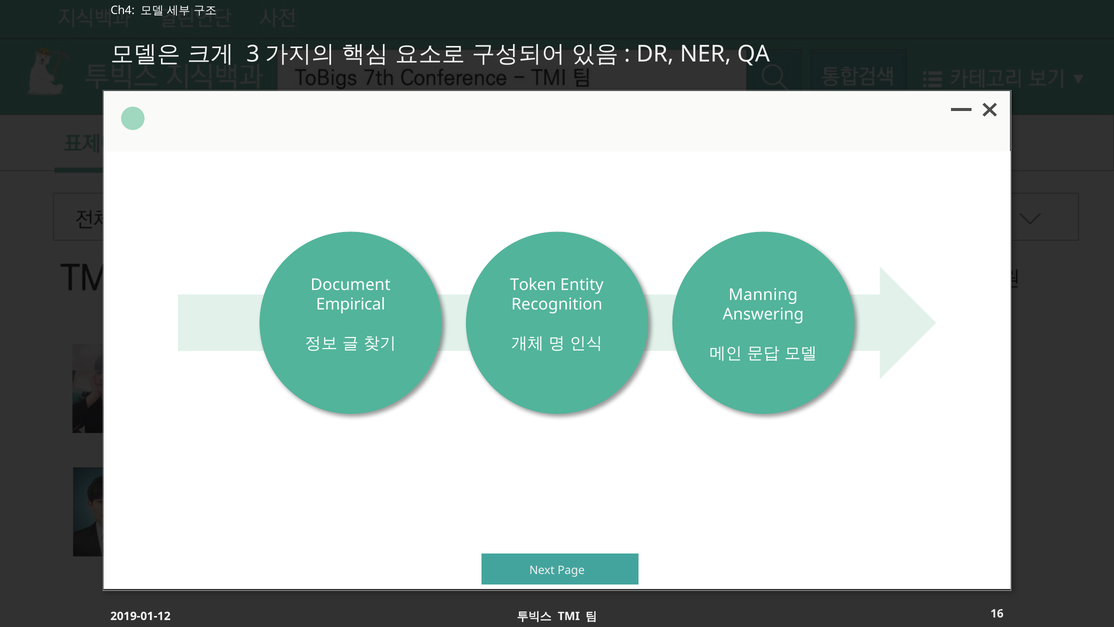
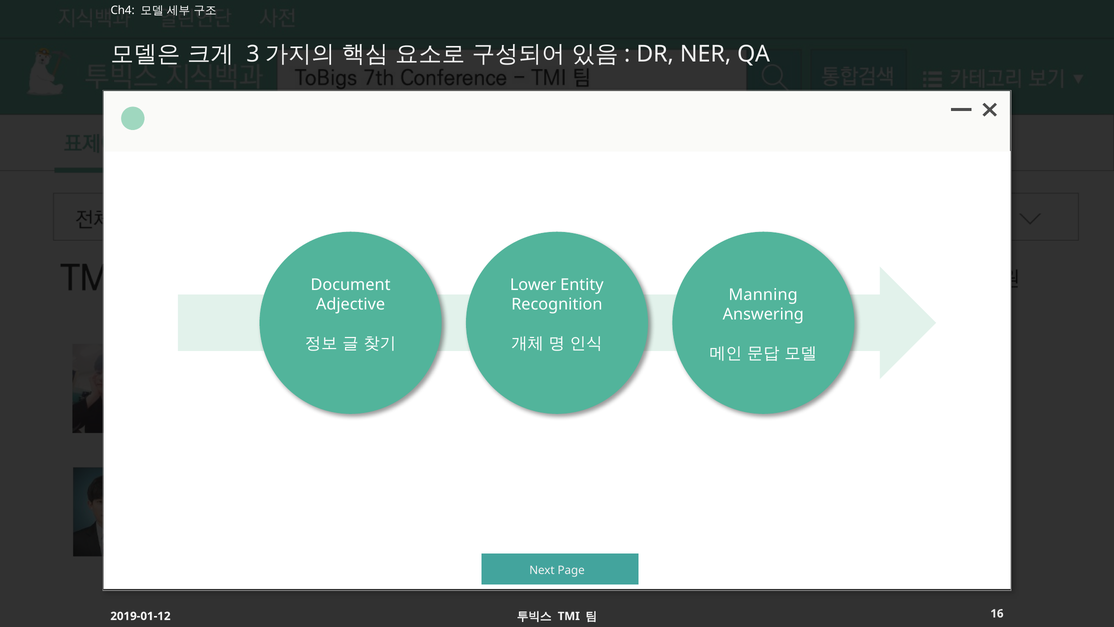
Token: Token -> Lower
Empirical: Empirical -> Adjective
